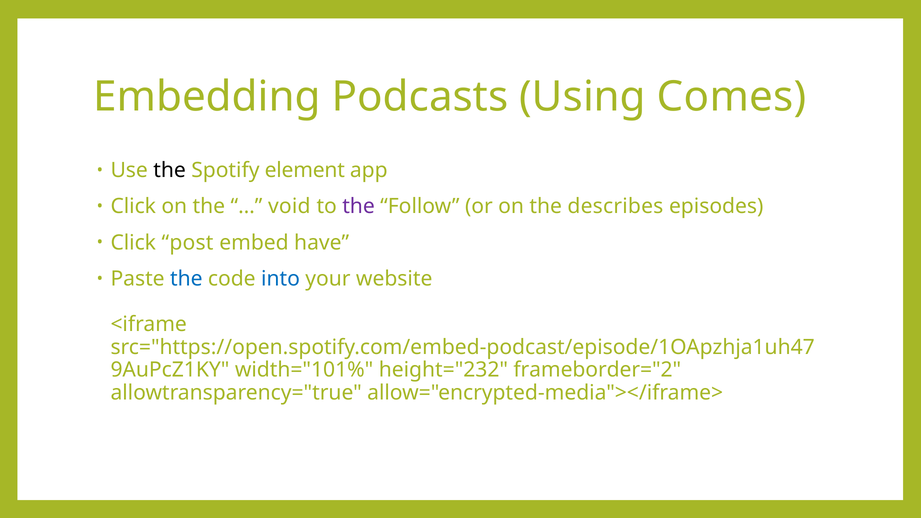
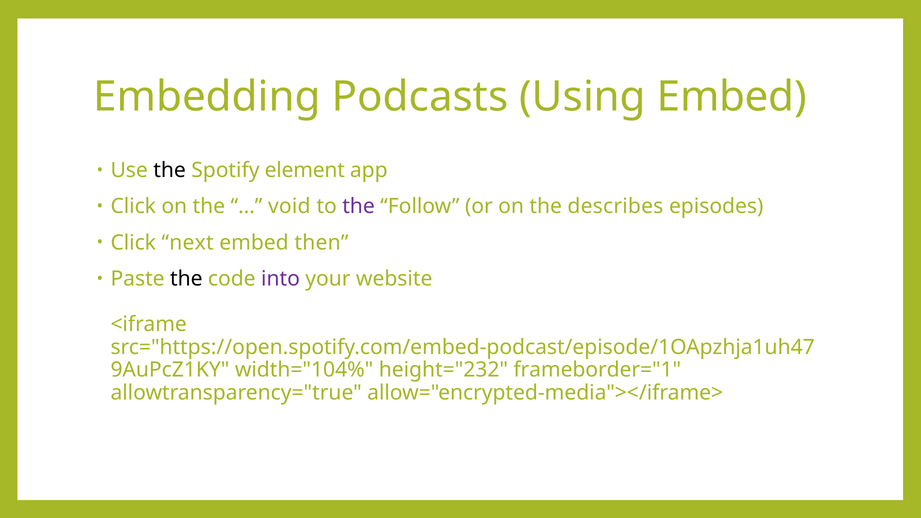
Using Comes: Comes -> Embed
post: post -> next
have: have -> then
the at (186, 279) colour: blue -> black
into colour: blue -> purple
width="101%: width="101% -> width="104%
frameborder="2: frameborder="2 -> frameborder="1
